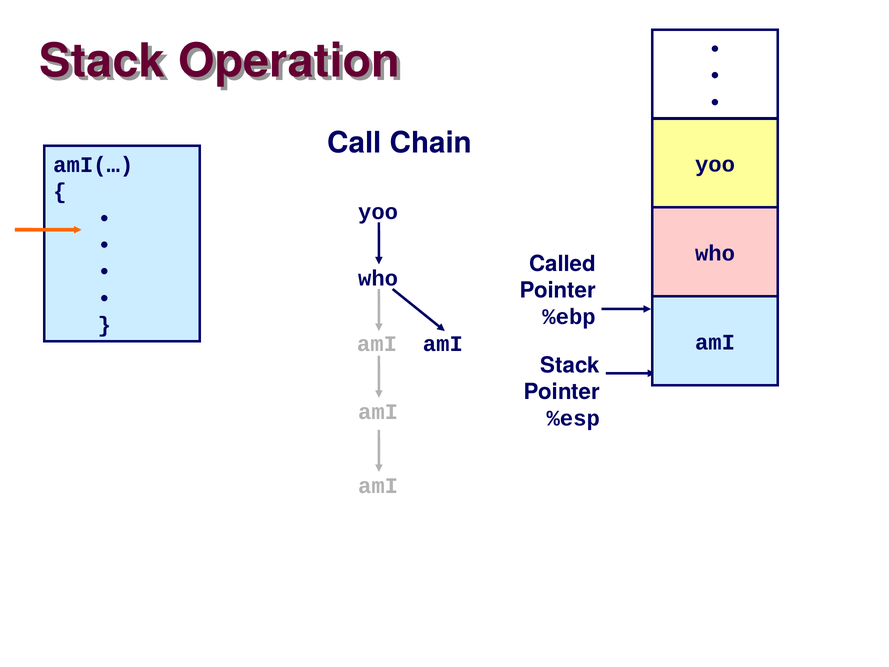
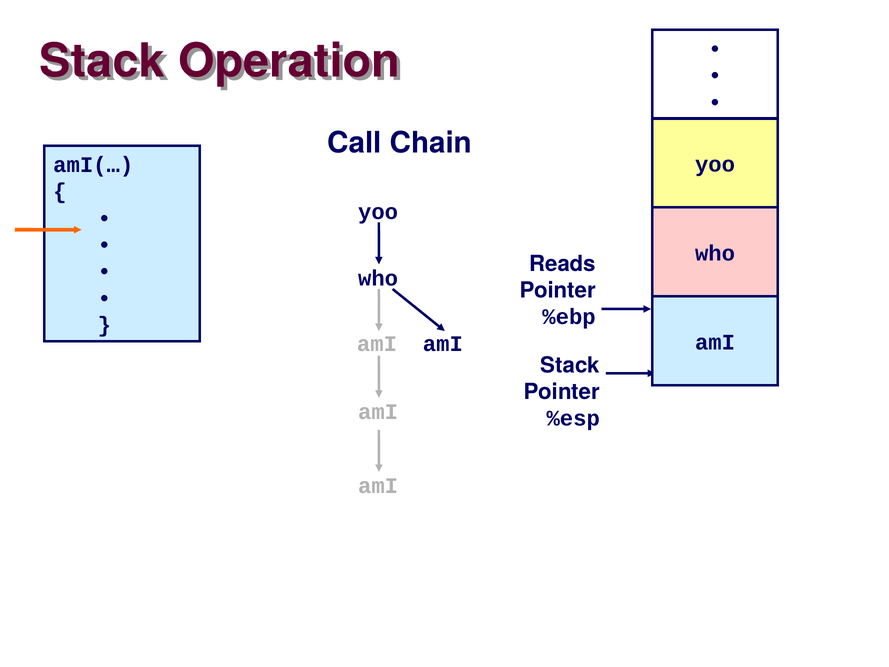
Called: Called -> Reads
